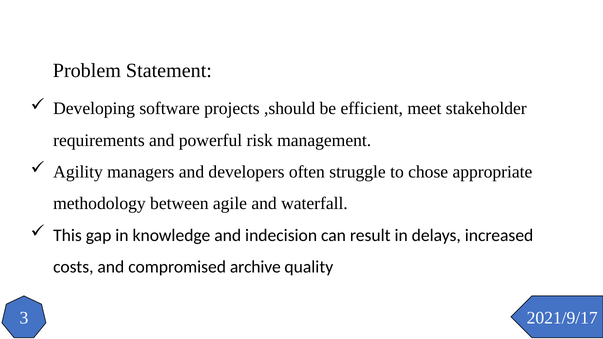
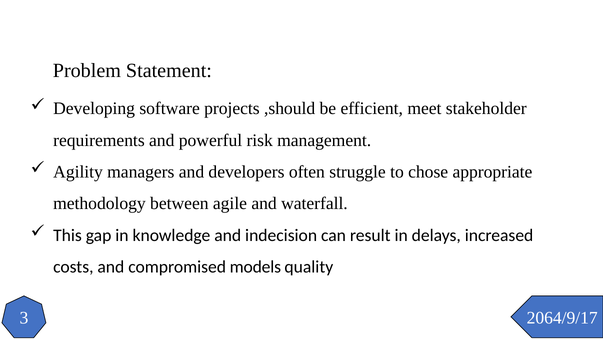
archive: archive -> models
2021/9/17: 2021/9/17 -> 2064/9/17
